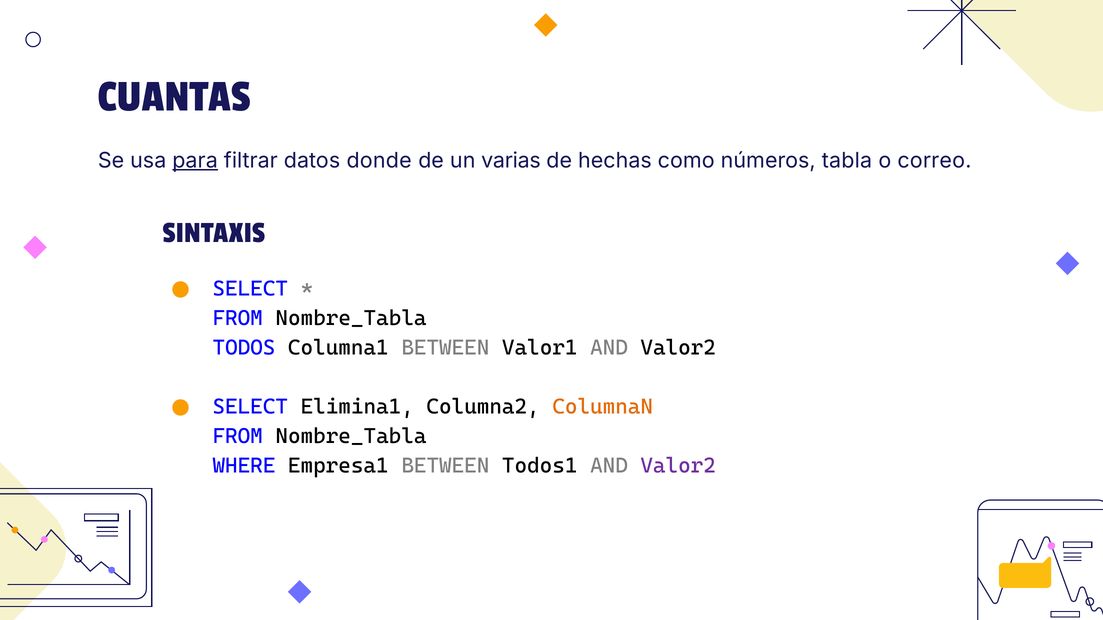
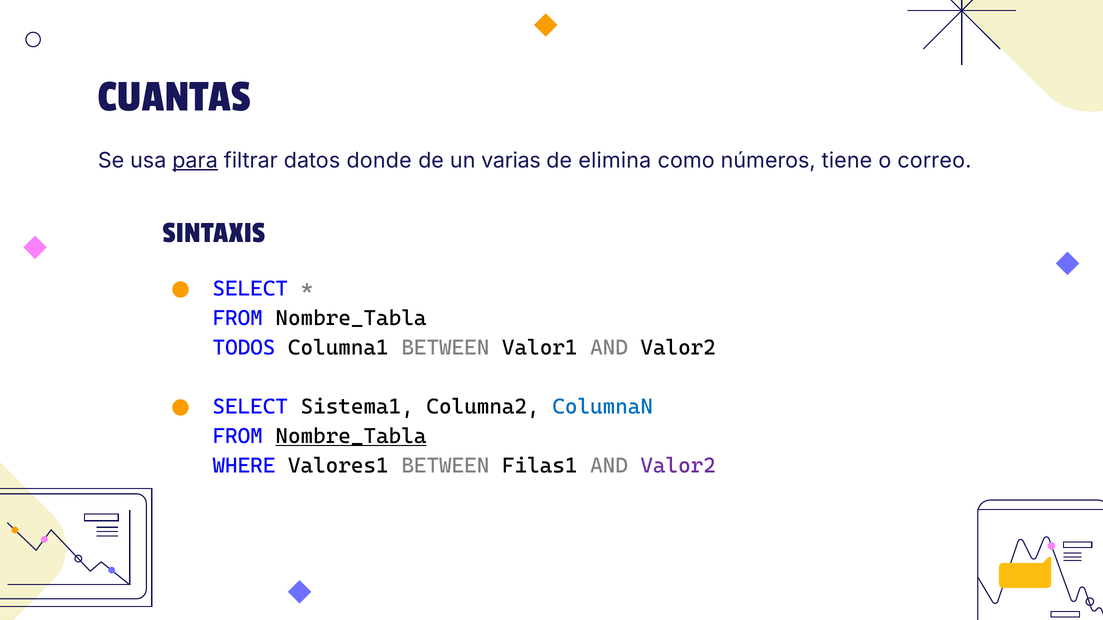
hechas: hechas -> elimina
tabla: tabla -> tiene
Elimina1: Elimina1 -> Sistema1
ColumnaN colour: orange -> blue
Nombre_Tabla at (351, 437) underline: none -> present
Empresa1: Empresa1 -> Valores1
Todos1: Todos1 -> Filas1
